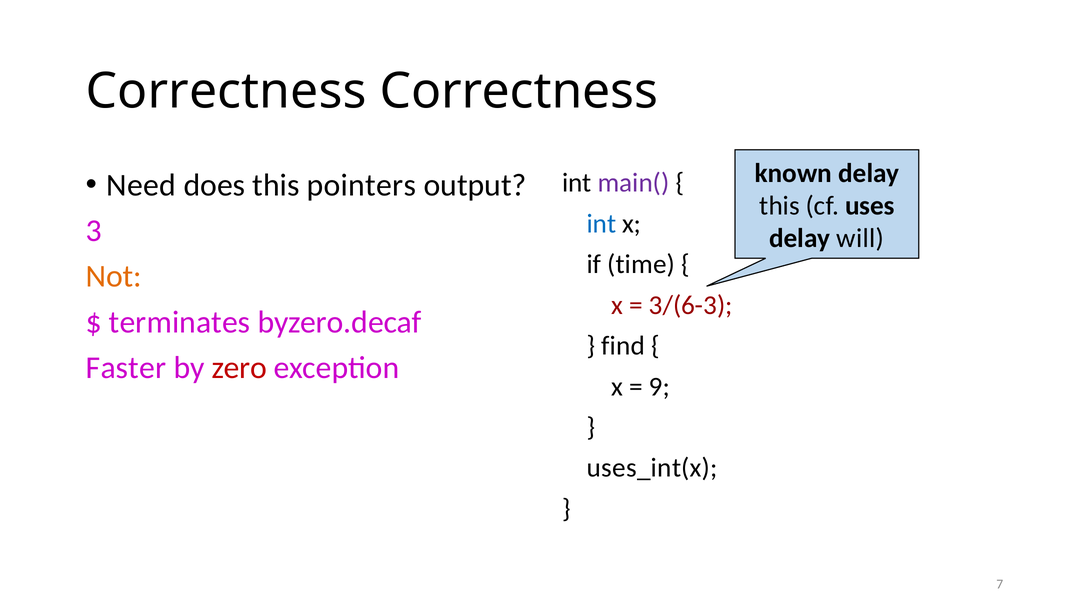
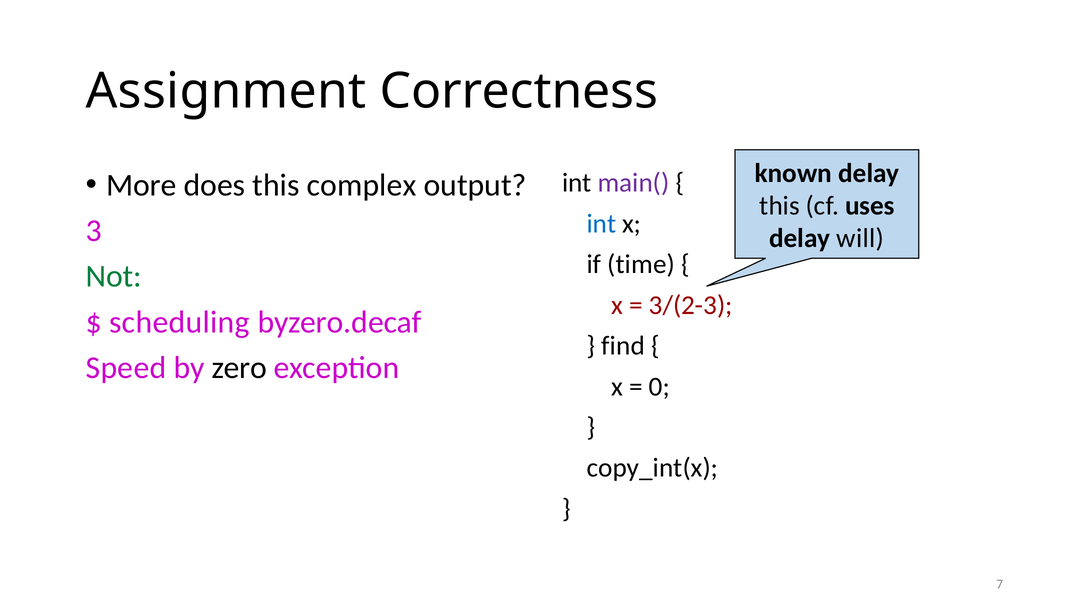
Correctness at (226, 92): Correctness -> Assignment
Need: Need -> More
pointers: pointers -> complex
Not colour: orange -> green
3/(6-3: 3/(6-3 -> 3/(2-3
terminates: terminates -> scheduling
Faster: Faster -> Speed
zero colour: red -> black
9: 9 -> 0
uses_int(x: uses_int(x -> copy_int(x
